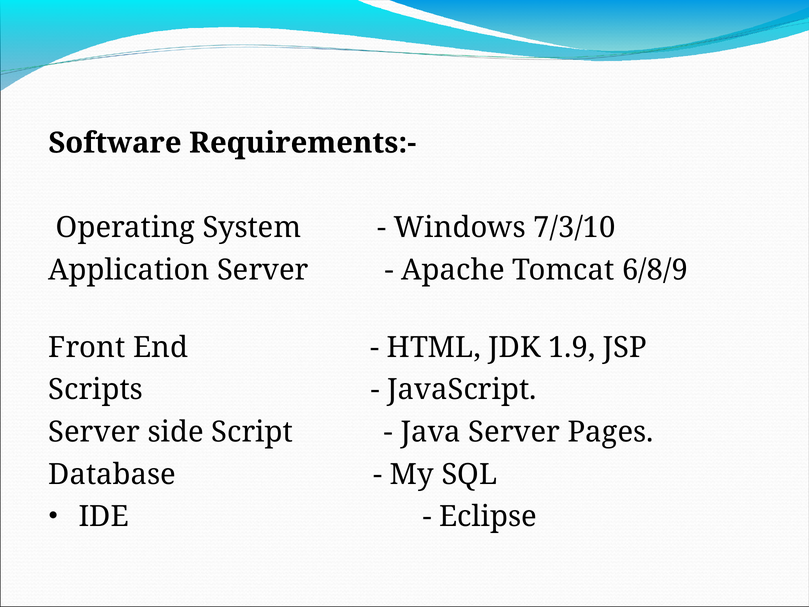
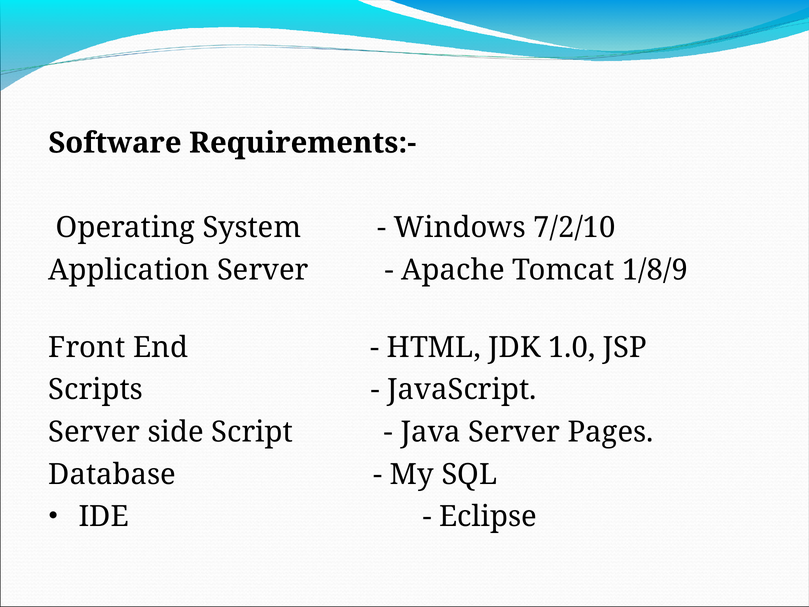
7/3/10: 7/3/10 -> 7/2/10
6/8/9: 6/8/9 -> 1/8/9
1.9: 1.9 -> 1.0
